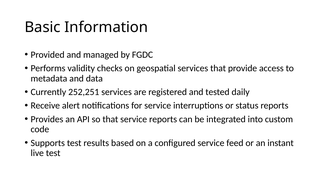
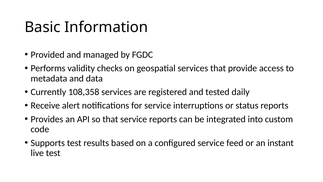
252,251: 252,251 -> 108,358
